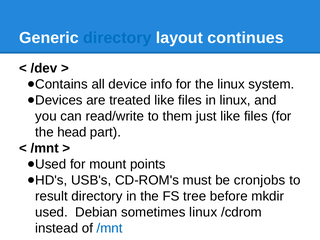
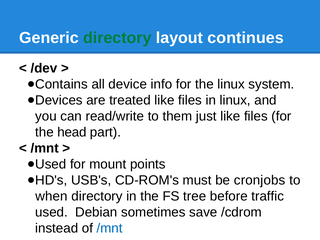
directory at (117, 38) colour: blue -> green
result: result -> when
mkdir: mkdir -> traffic
sometimes linux: linux -> save
